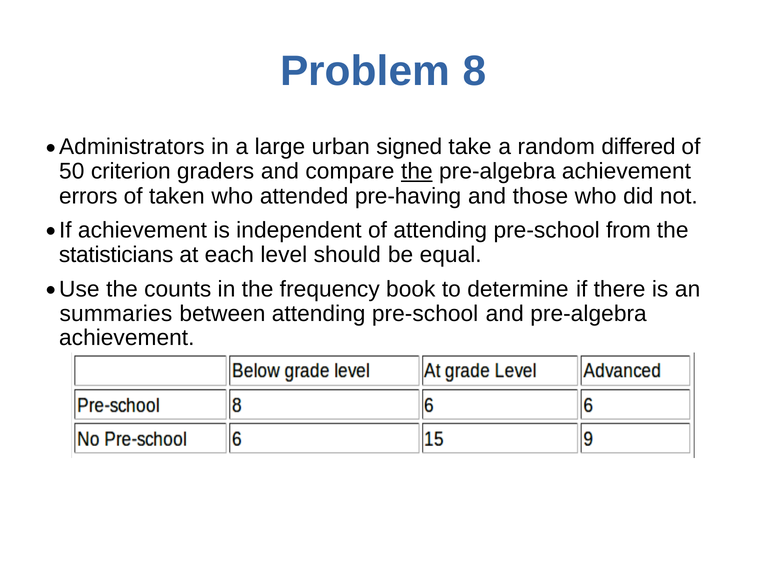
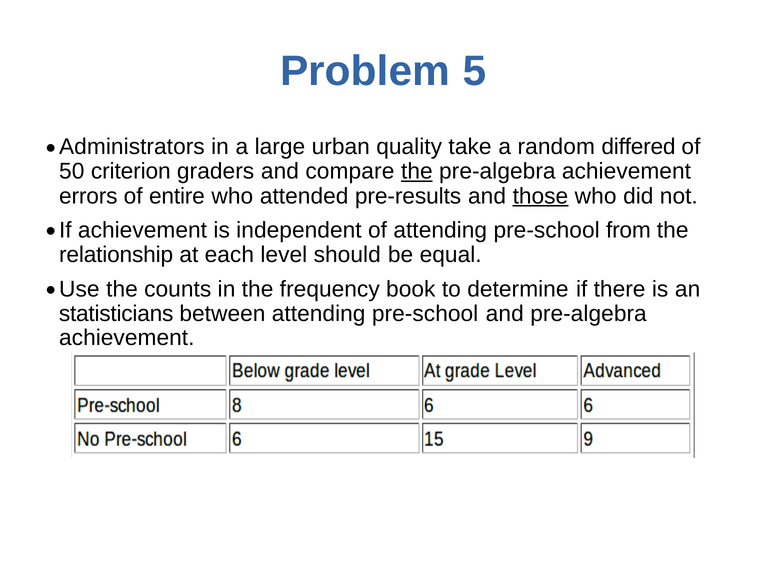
8: 8 -> 5
signed: signed -> quality
taken: taken -> entire
pre-having: pre-having -> pre-results
those underline: none -> present
statisticians: statisticians -> relationship
summaries: summaries -> statisticians
